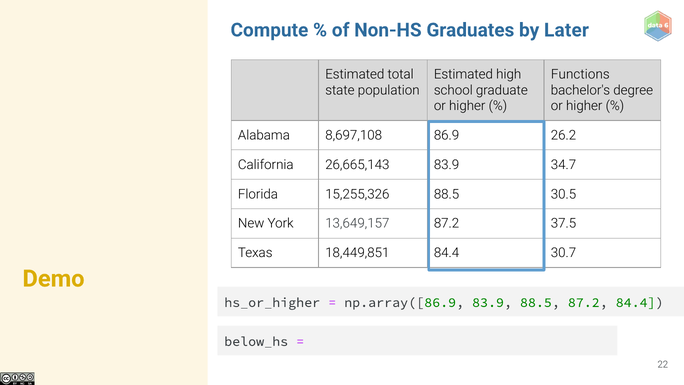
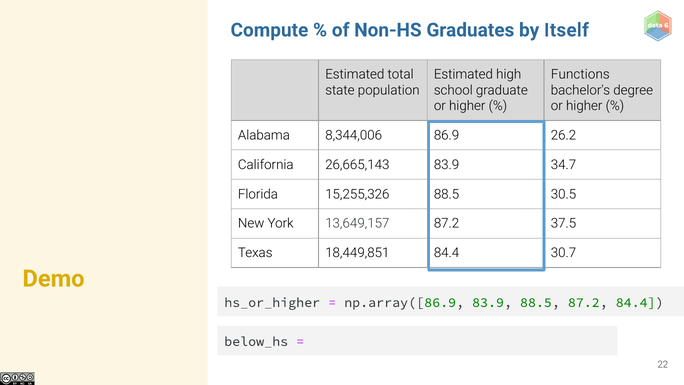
Later: Later -> Itself
8,697,108: 8,697,108 -> 8,344,006
